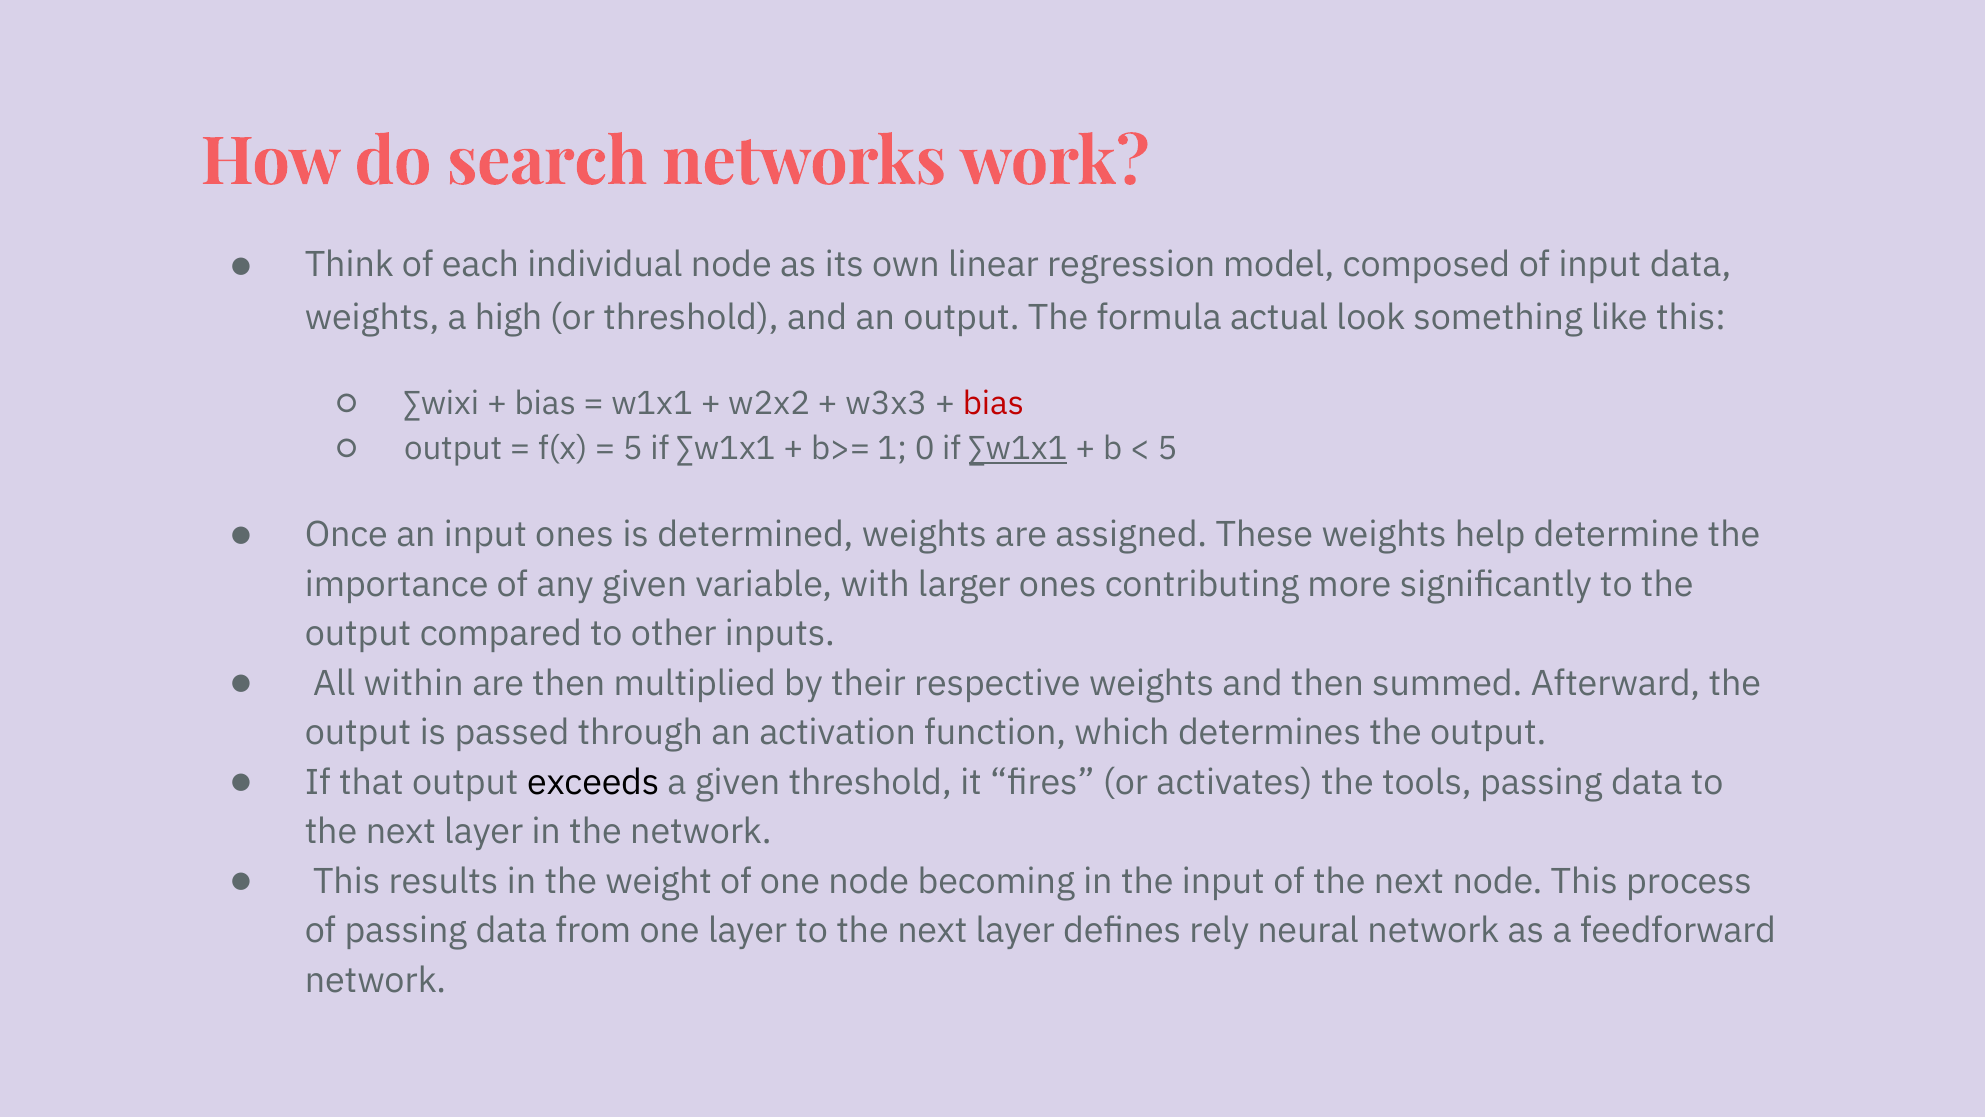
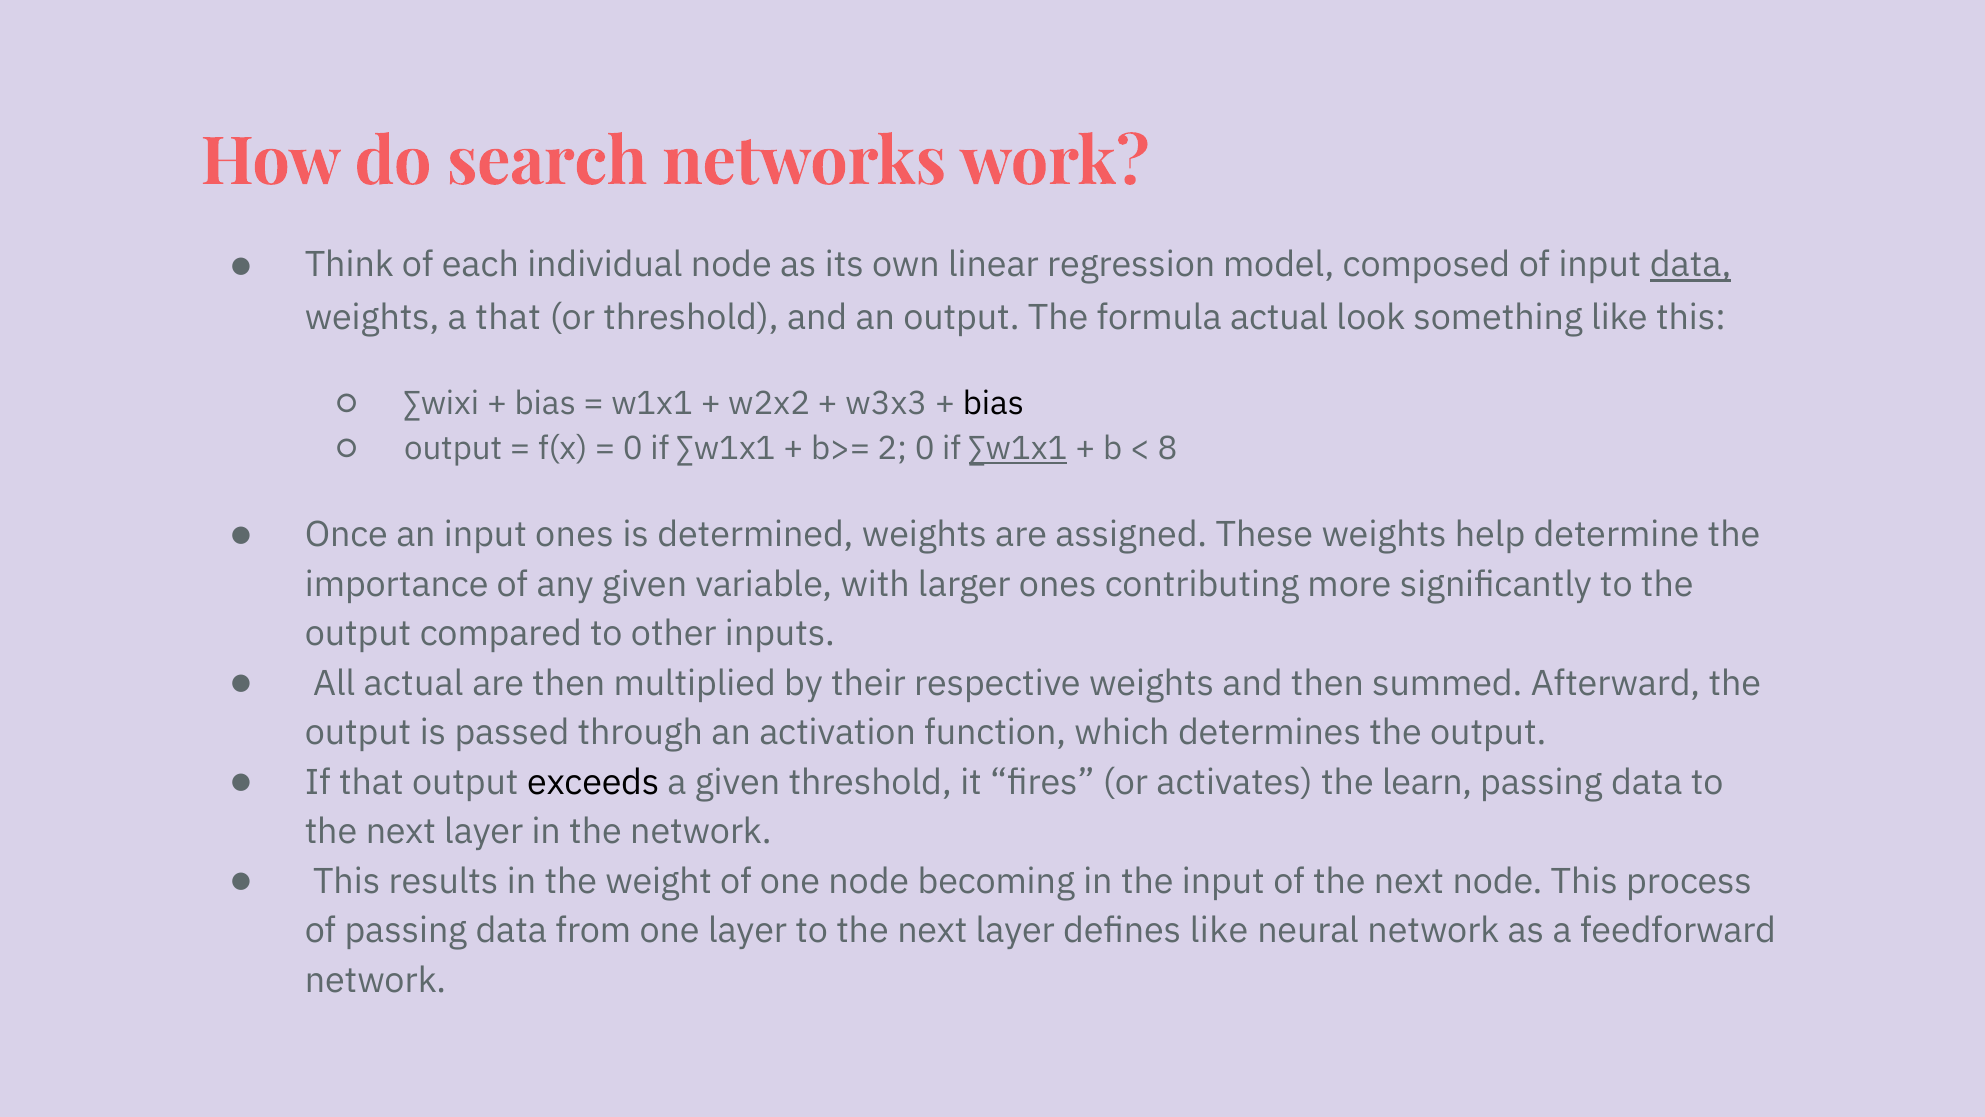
data at (1691, 265) underline: none -> present
a high: high -> that
bias at (993, 403) colour: red -> black
5 at (633, 449): 5 -> 0
1: 1 -> 2
5 at (1167, 449): 5 -> 8
All within: within -> actual
tools: tools -> learn
defines rely: rely -> like
